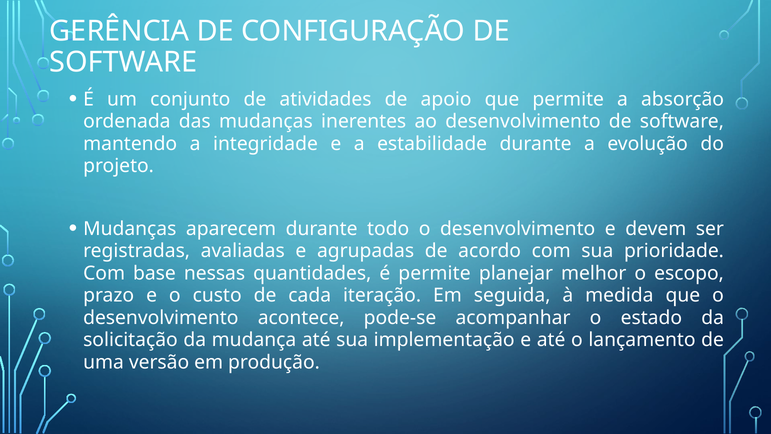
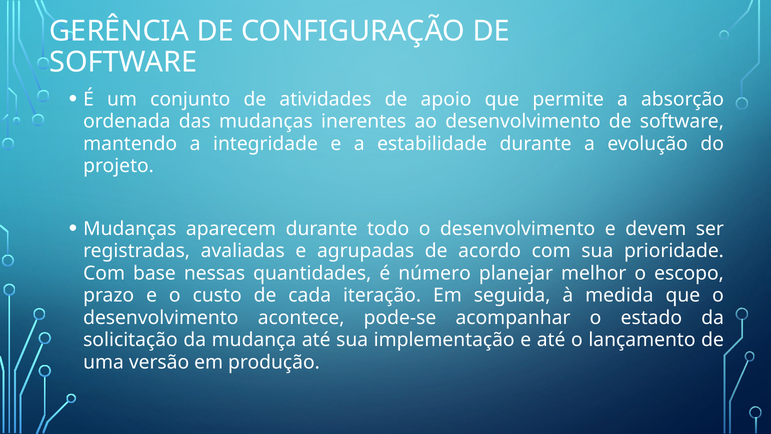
é permite: permite -> número
